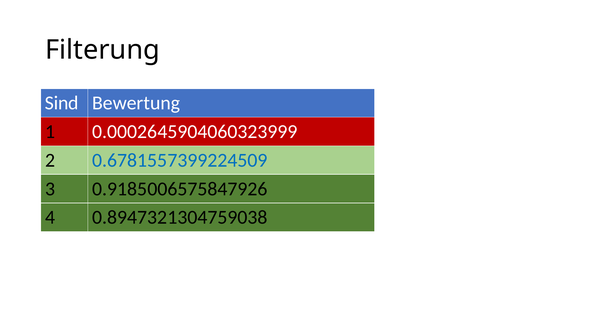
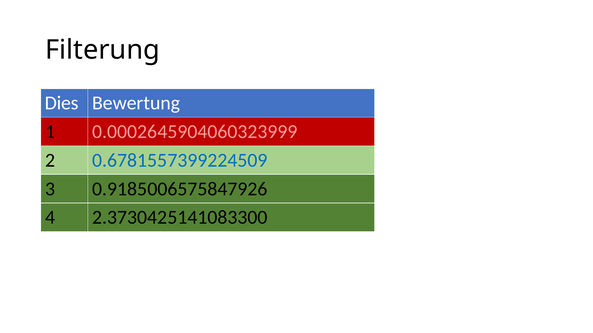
Sind: Sind -> Dies
0.0002645904060323999 colour: white -> pink
0.8947321304759038: 0.8947321304759038 -> 2.3730425141083300
